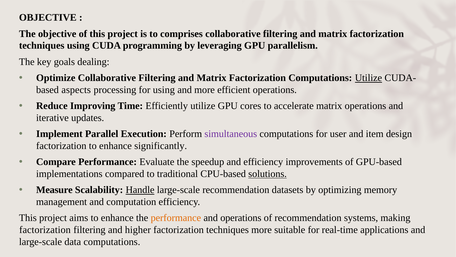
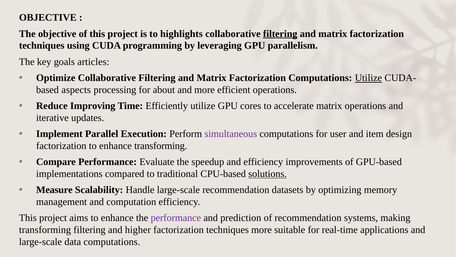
comprises: comprises -> highlights
filtering at (280, 34) underline: none -> present
dealing: dealing -> articles
for using: using -> about
enhance significantly: significantly -> transforming
Handle underline: present -> none
performance at (176, 218) colour: orange -> purple
and operations: operations -> prediction
factorization at (45, 229): factorization -> transforming
